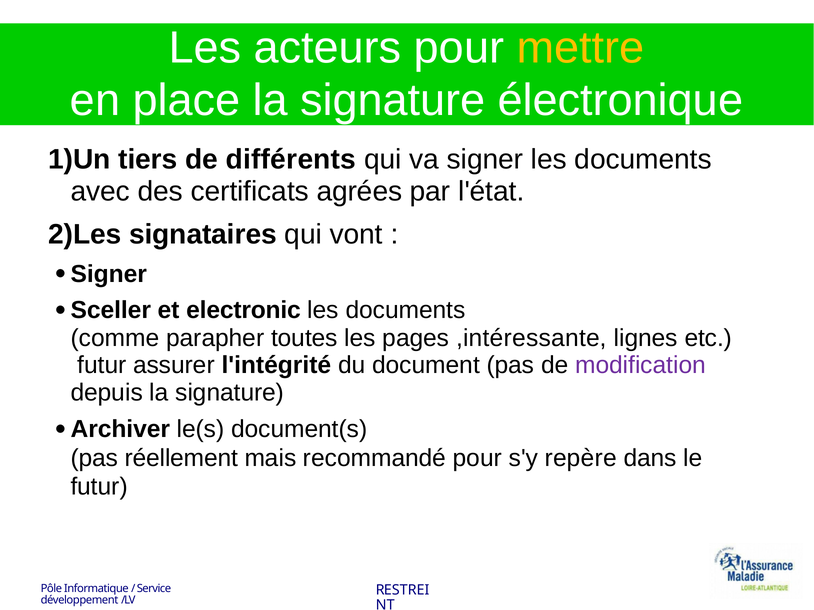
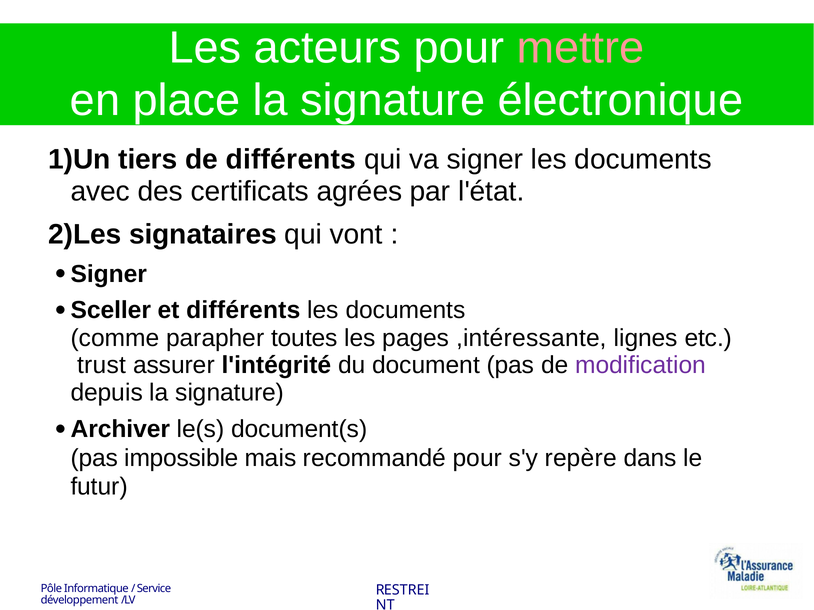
mettre colour: yellow -> pink
et electronic: electronic -> différents
futur at (102, 365): futur -> trust
réellement: réellement -> impossible
